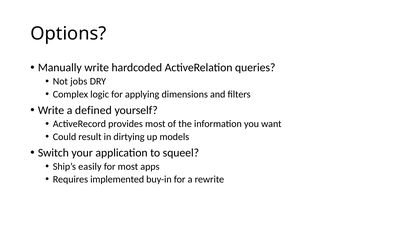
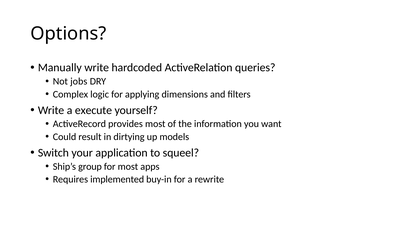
defined: defined -> execute
easily: easily -> group
